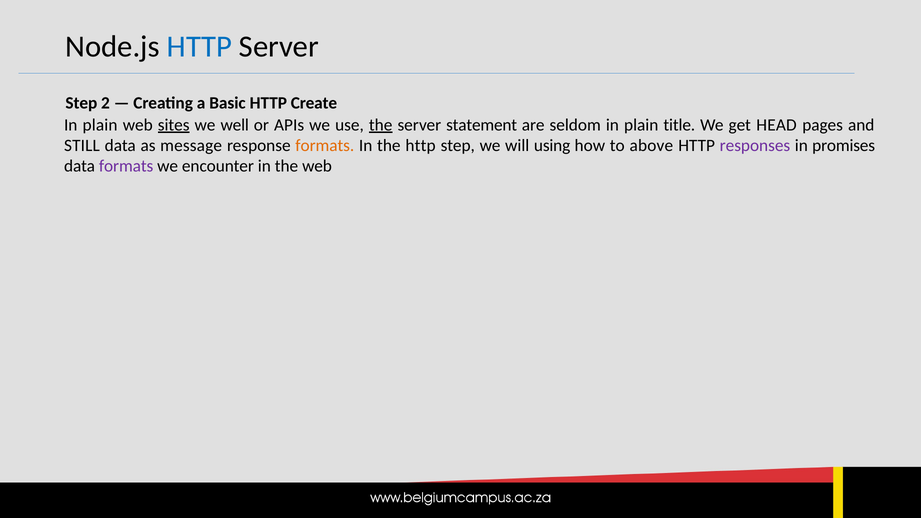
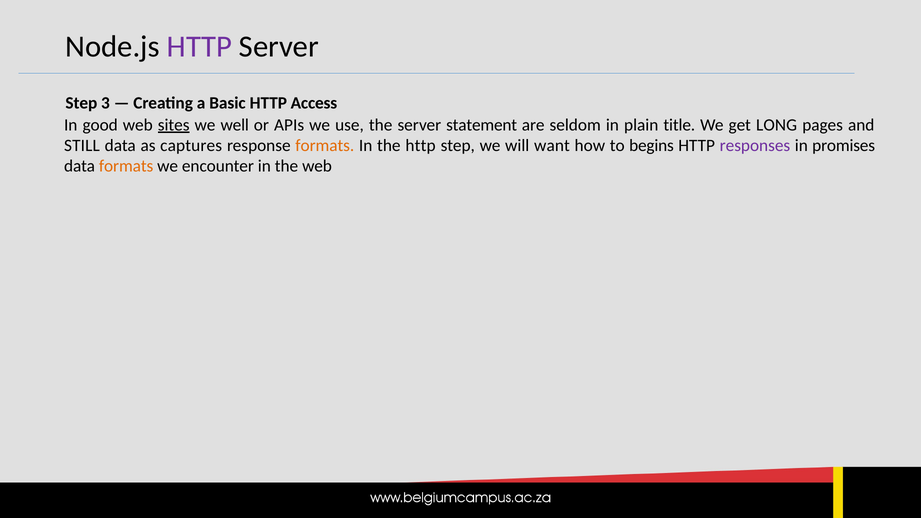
HTTP at (199, 47) colour: blue -> purple
2: 2 -> 3
Create: Create -> Access
plain at (100, 125): plain -> good
the at (381, 125) underline: present -> none
HEAD: HEAD -> LONG
message: message -> captures
using: using -> want
above: above -> begins
formats at (126, 166) colour: purple -> orange
